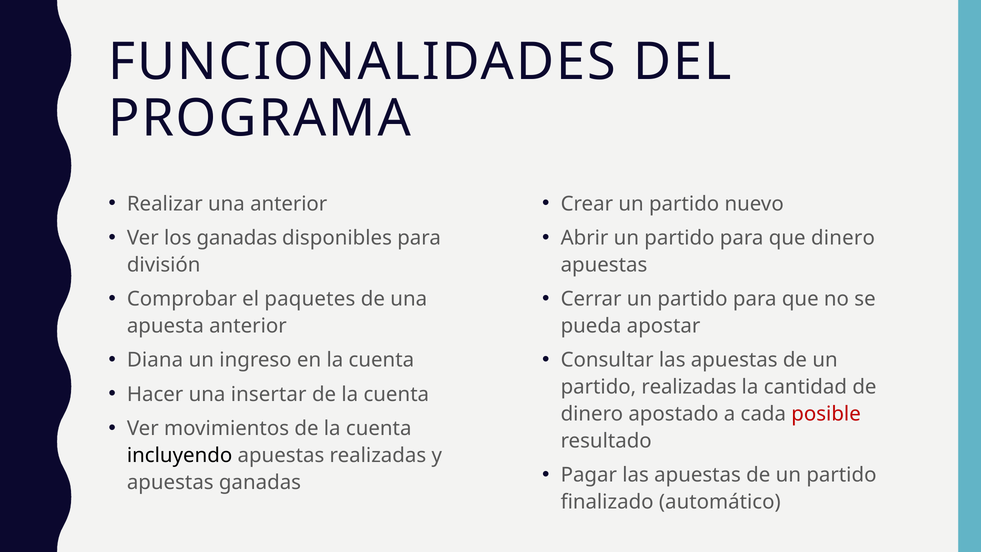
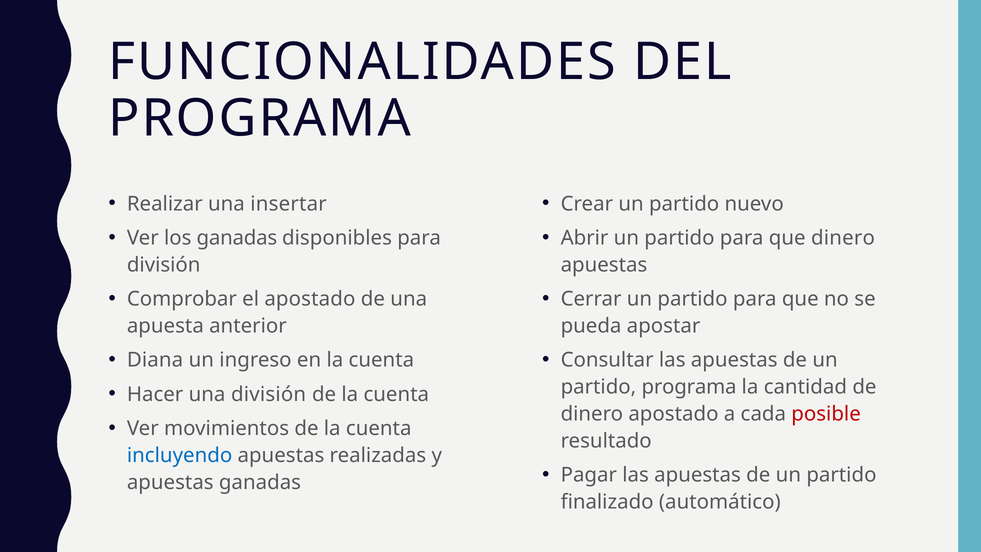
una anterior: anterior -> insertar
el paquetes: paquetes -> apostado
partido realizadas: realizadas -> programa
una insertar: insertar -> división
incluyendo colour: black -> blue
